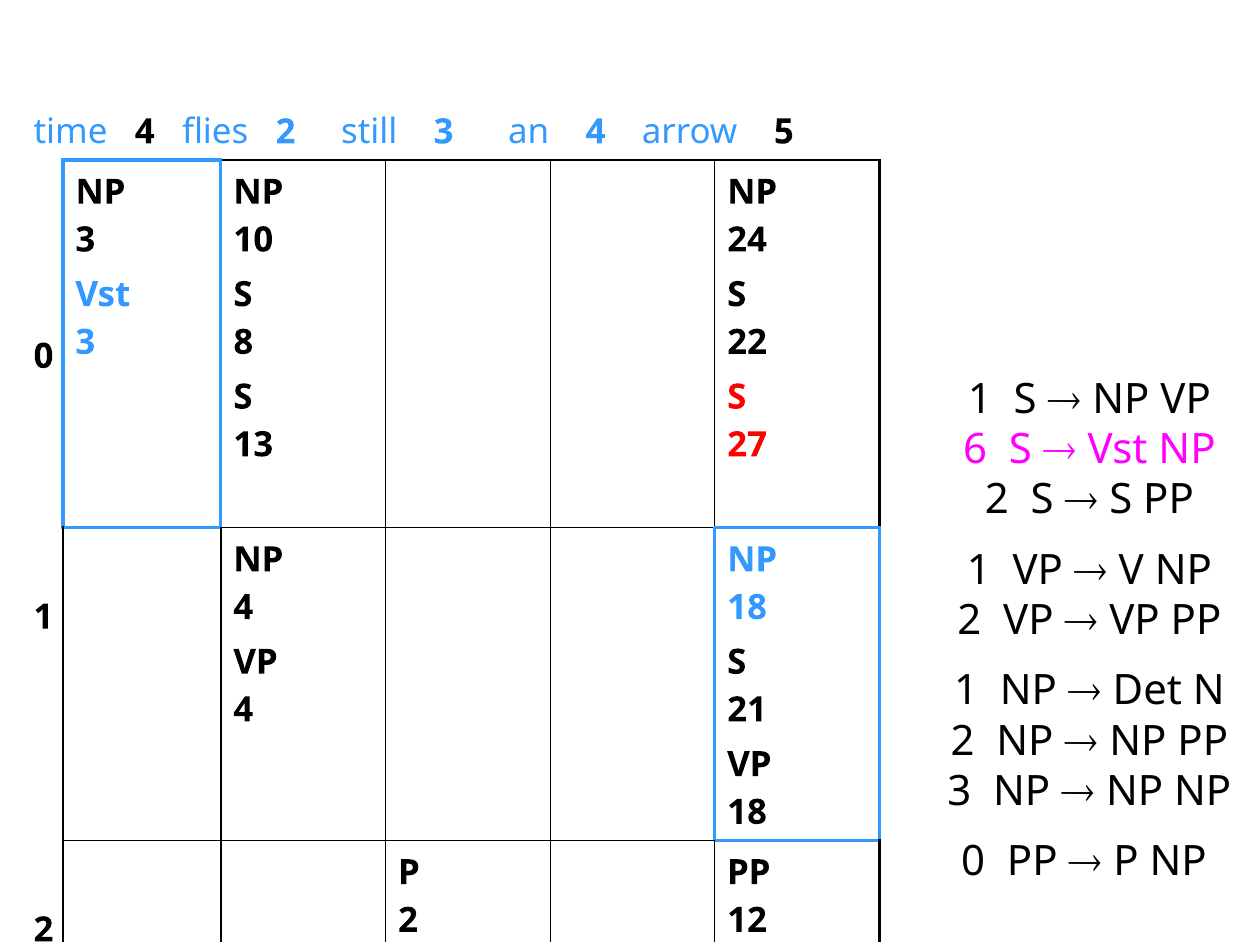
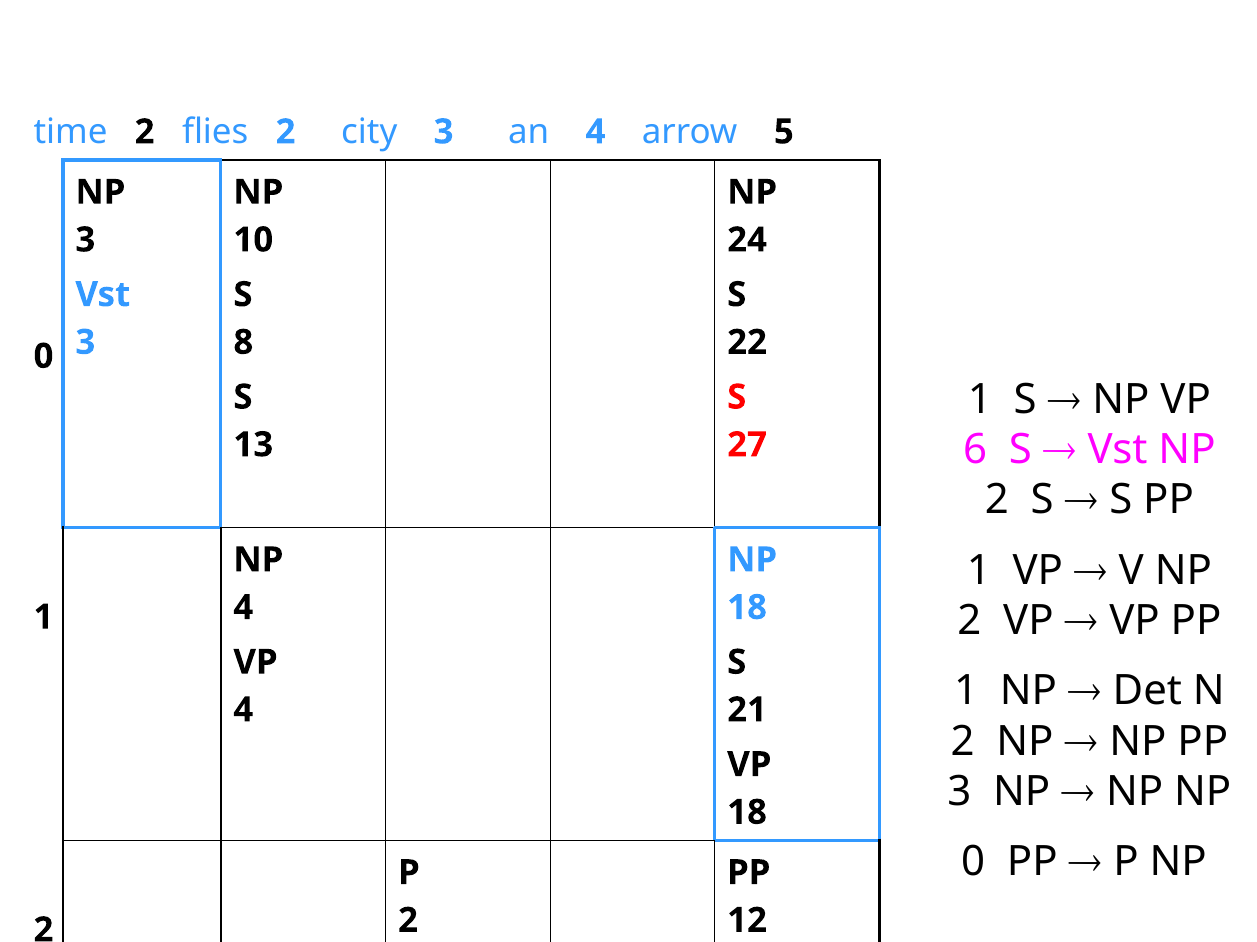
time 4: 4 -> 2
still: still -> city
